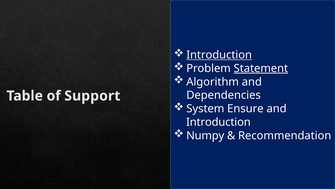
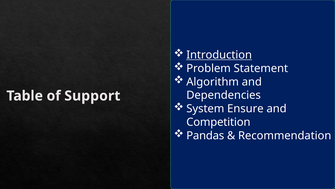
Statement underline: present -> none
Introduction at (218, 122): Introduction -> Competition
Numpy: Numpy -> Pandas
